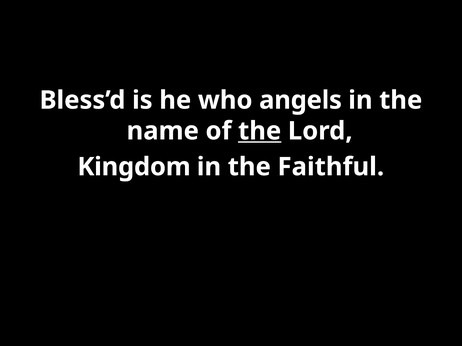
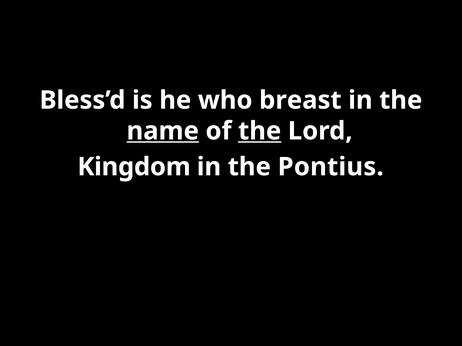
angels: angels -> breast
name underline: none -> present
Faithful: Faithful -> Pontius
